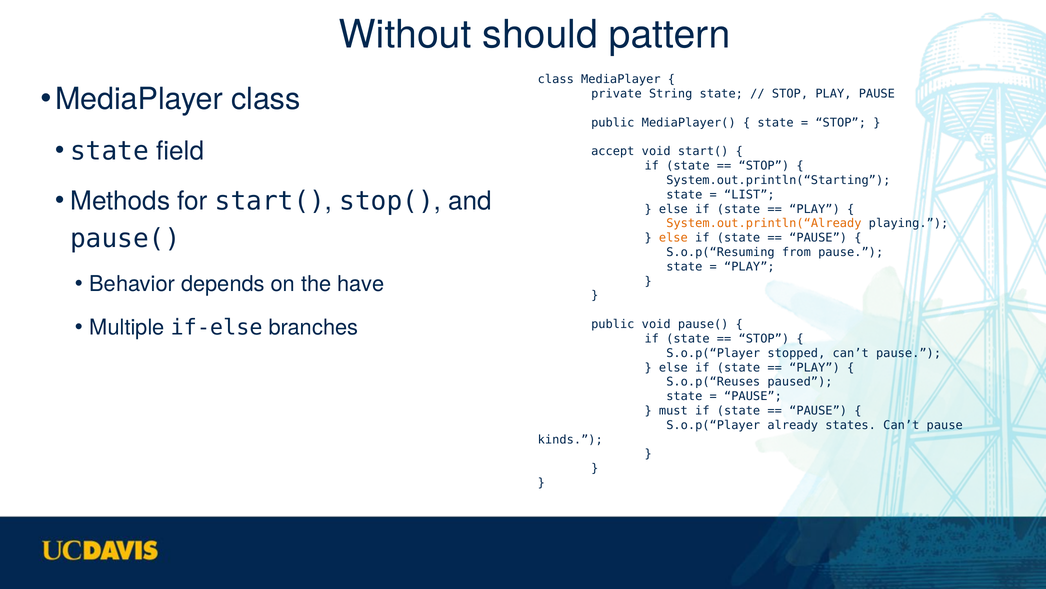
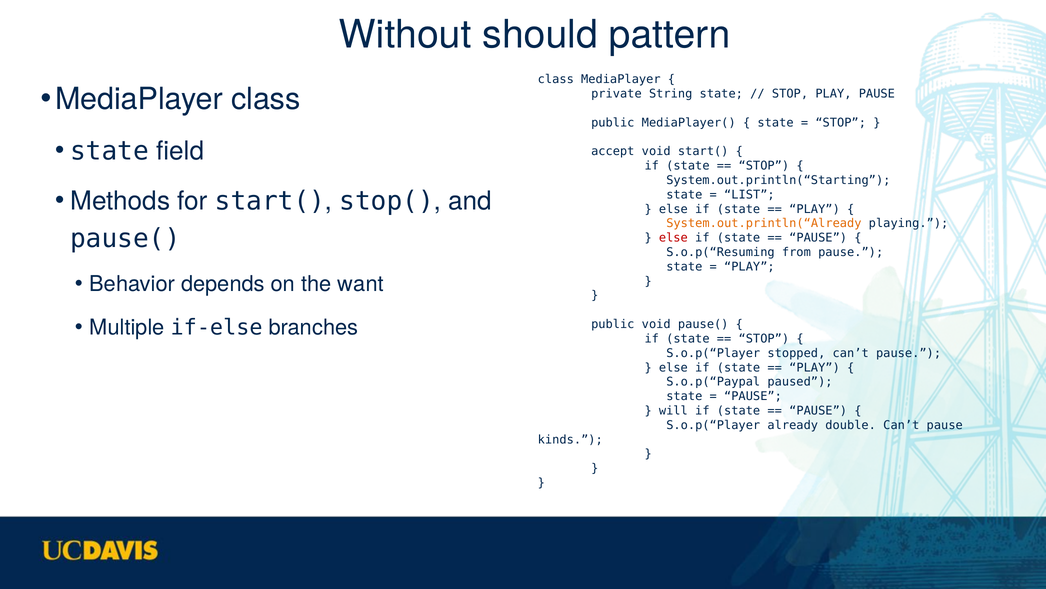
else at (673, 238) colour: orange -> red
have: have -> want
S.o.p(“Reuses: S.o.p(“Reuses -> S.o.p(“Paypal
must: must -> will
states: states -> double
